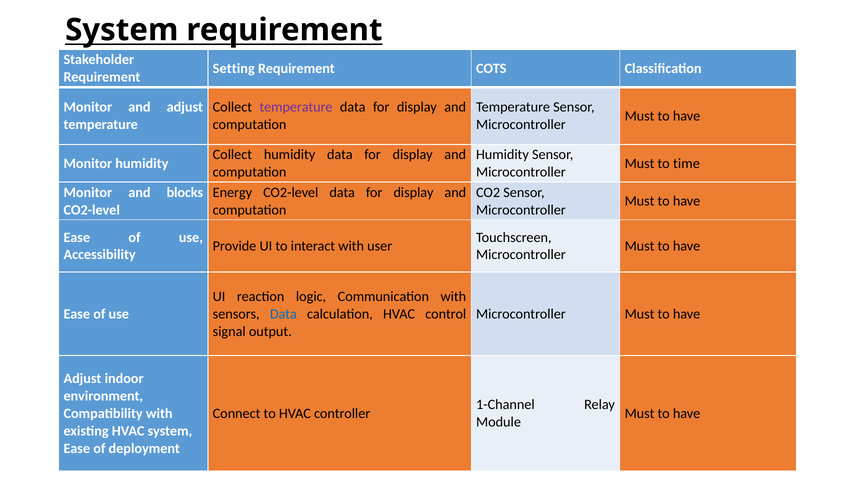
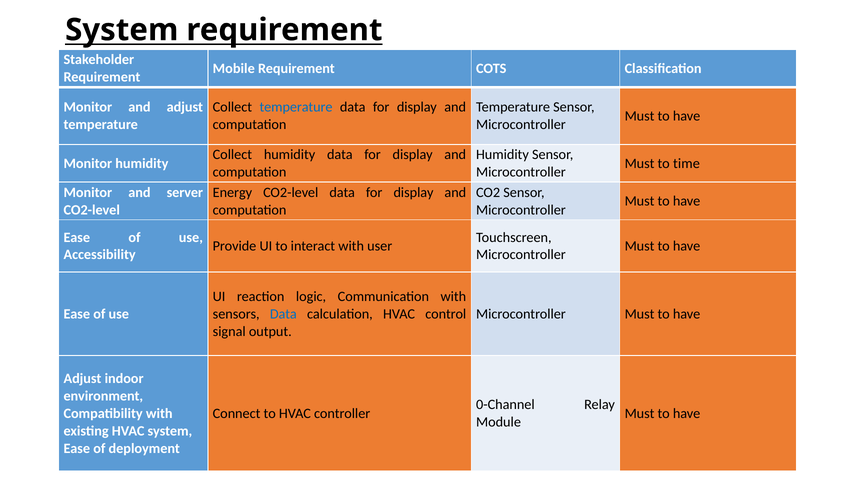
Setting: Setting -> Mobile
temperature at (296, 107) colour: purple -> blue
blocks: blocks -> server
1-Channel: 1-Channel -> 0-Channel
